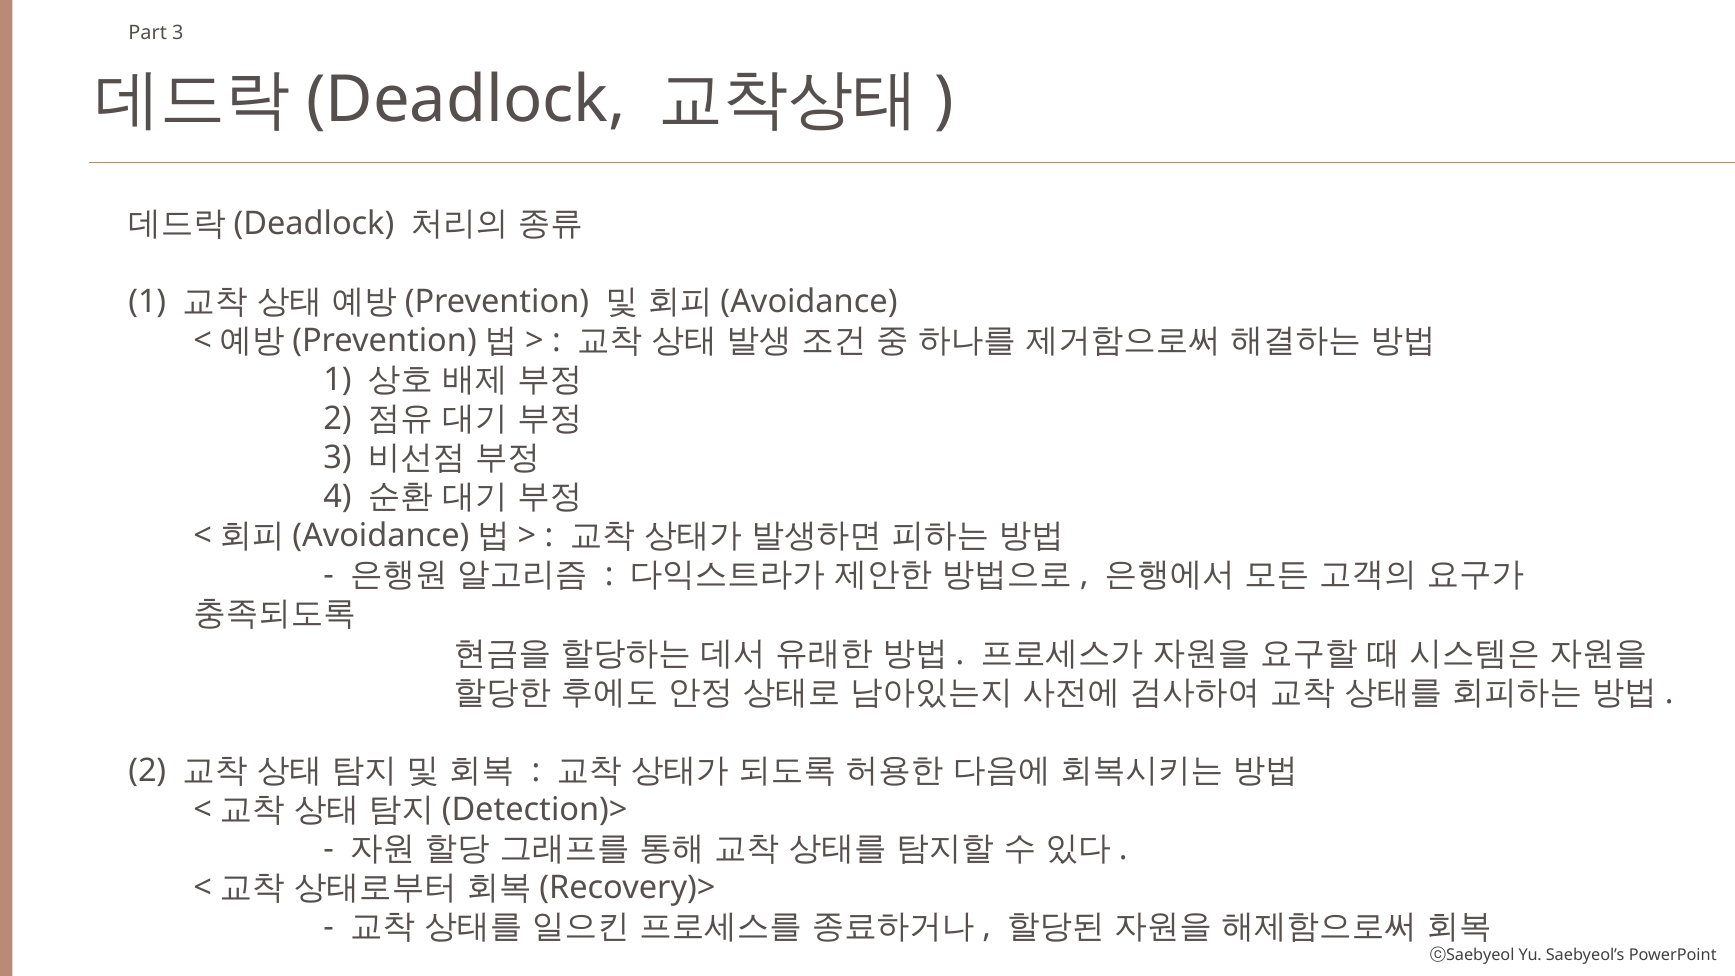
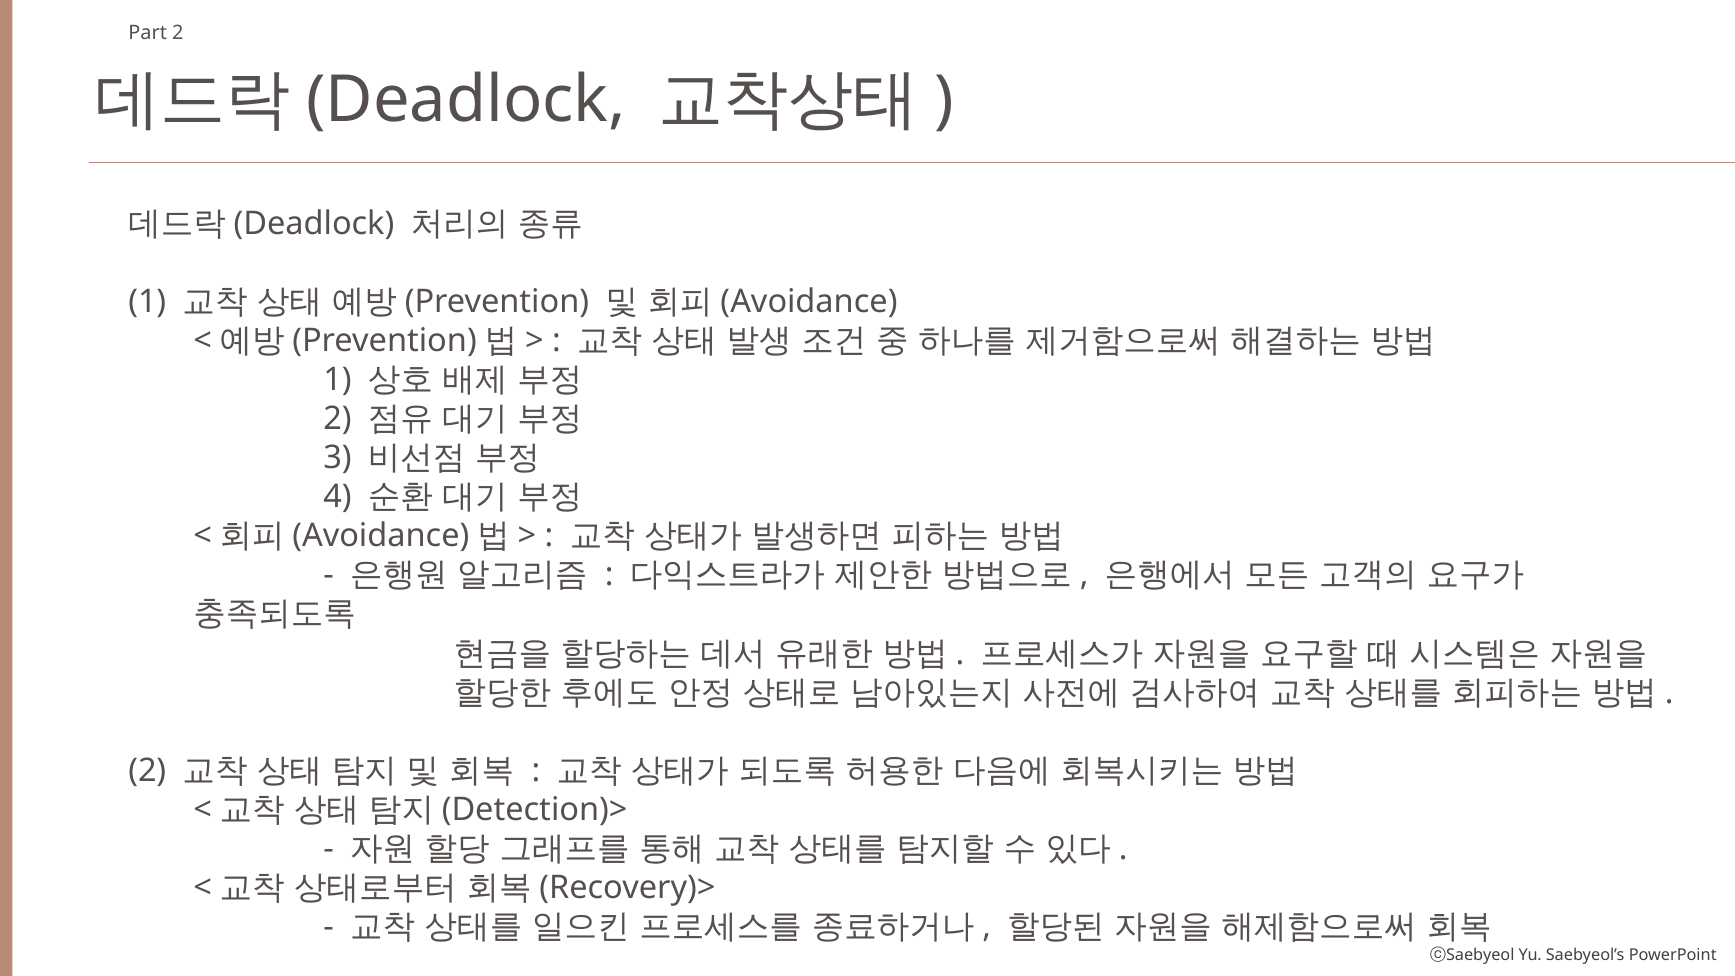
Part 3: 3 -> 2
